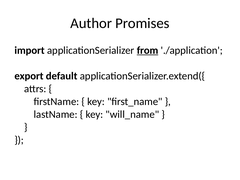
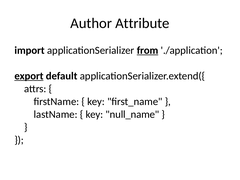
Promises: Promises -> Attribute
export underline: none -> present
will_name: will_name -> null_name
